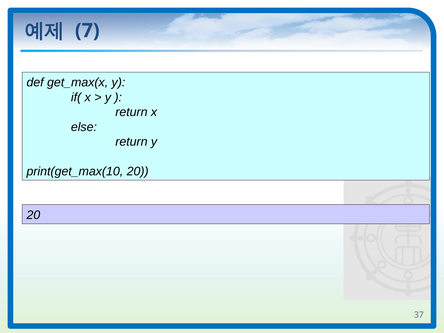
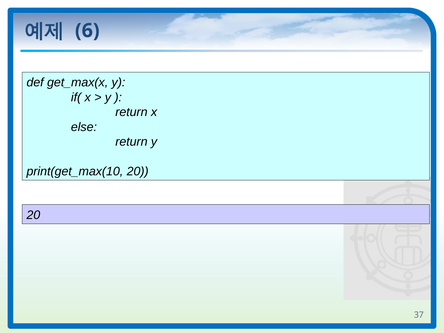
7: 7 -> 6
